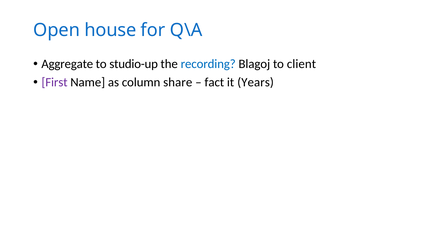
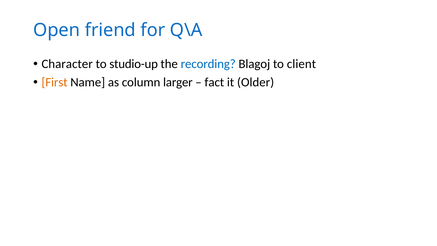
house: house -> friend
Aggregate: Aggregate -> Character
First colour: purple -> orange
share: share -> larger
Years: Years -> Older
